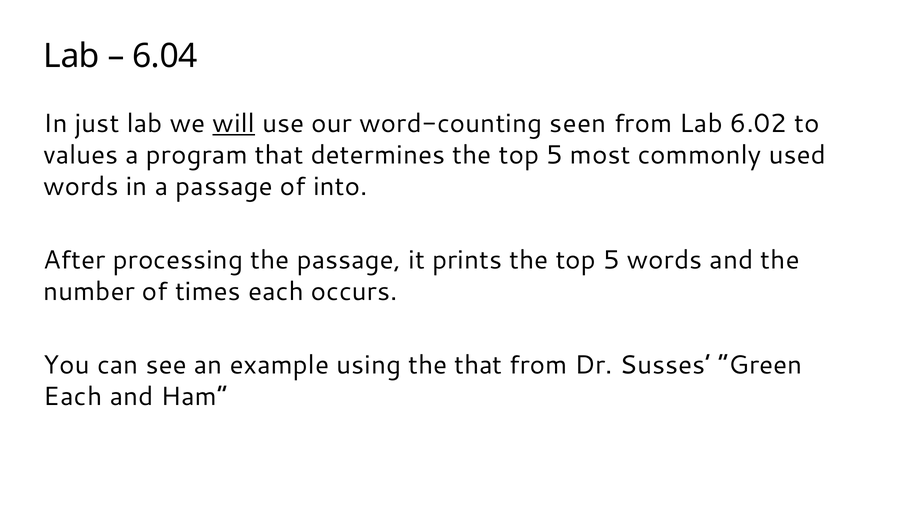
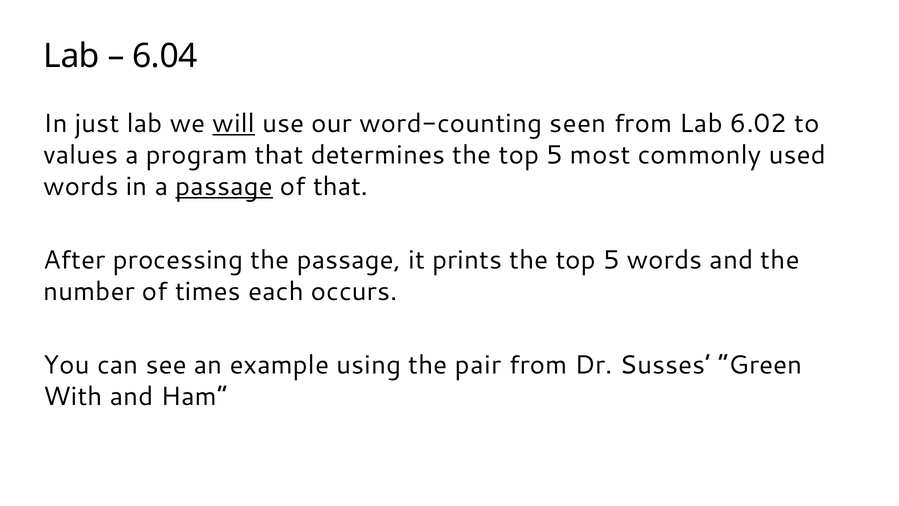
passage at (224, 186) underline: none -> present
of into: into -> that
the that: that -> pair
Each at (73, 396): Each -> With
